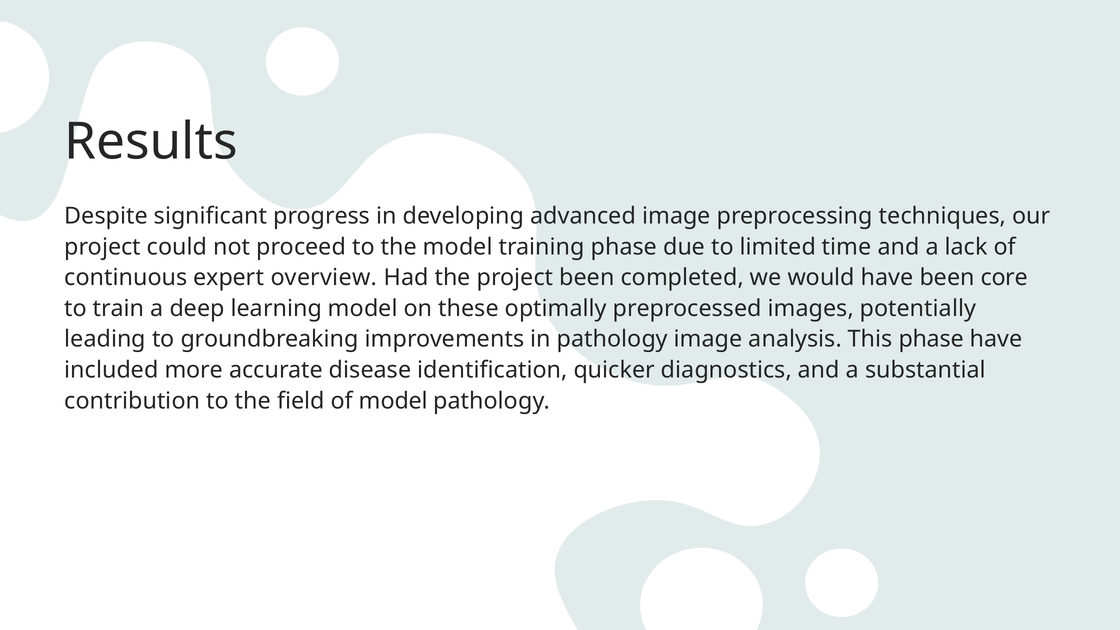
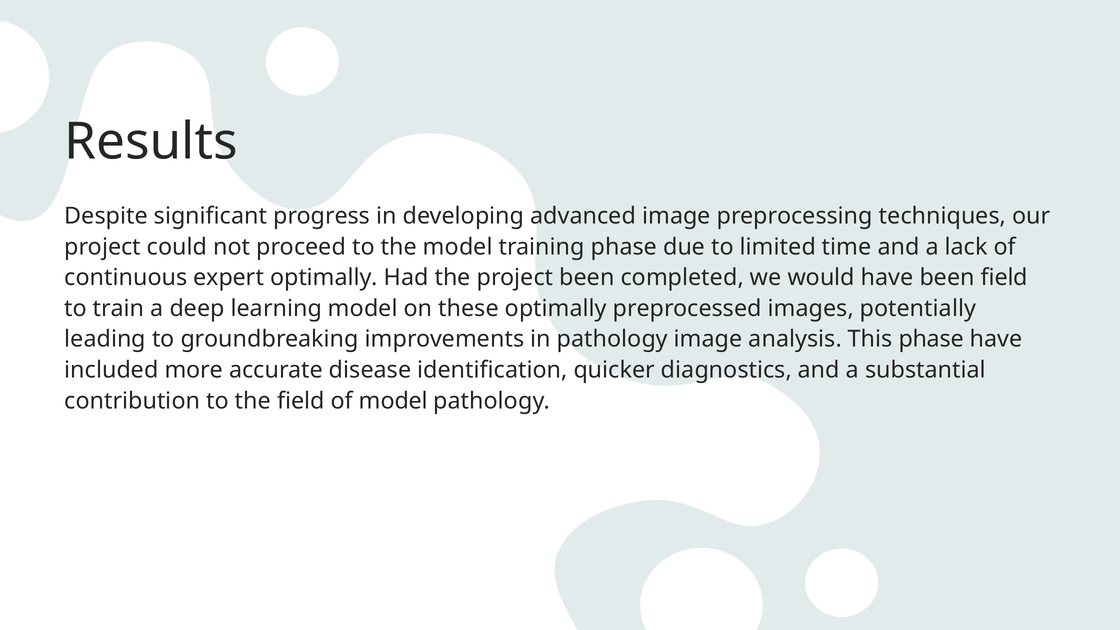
expert overview: overview -> optimally
been core: core -> field
